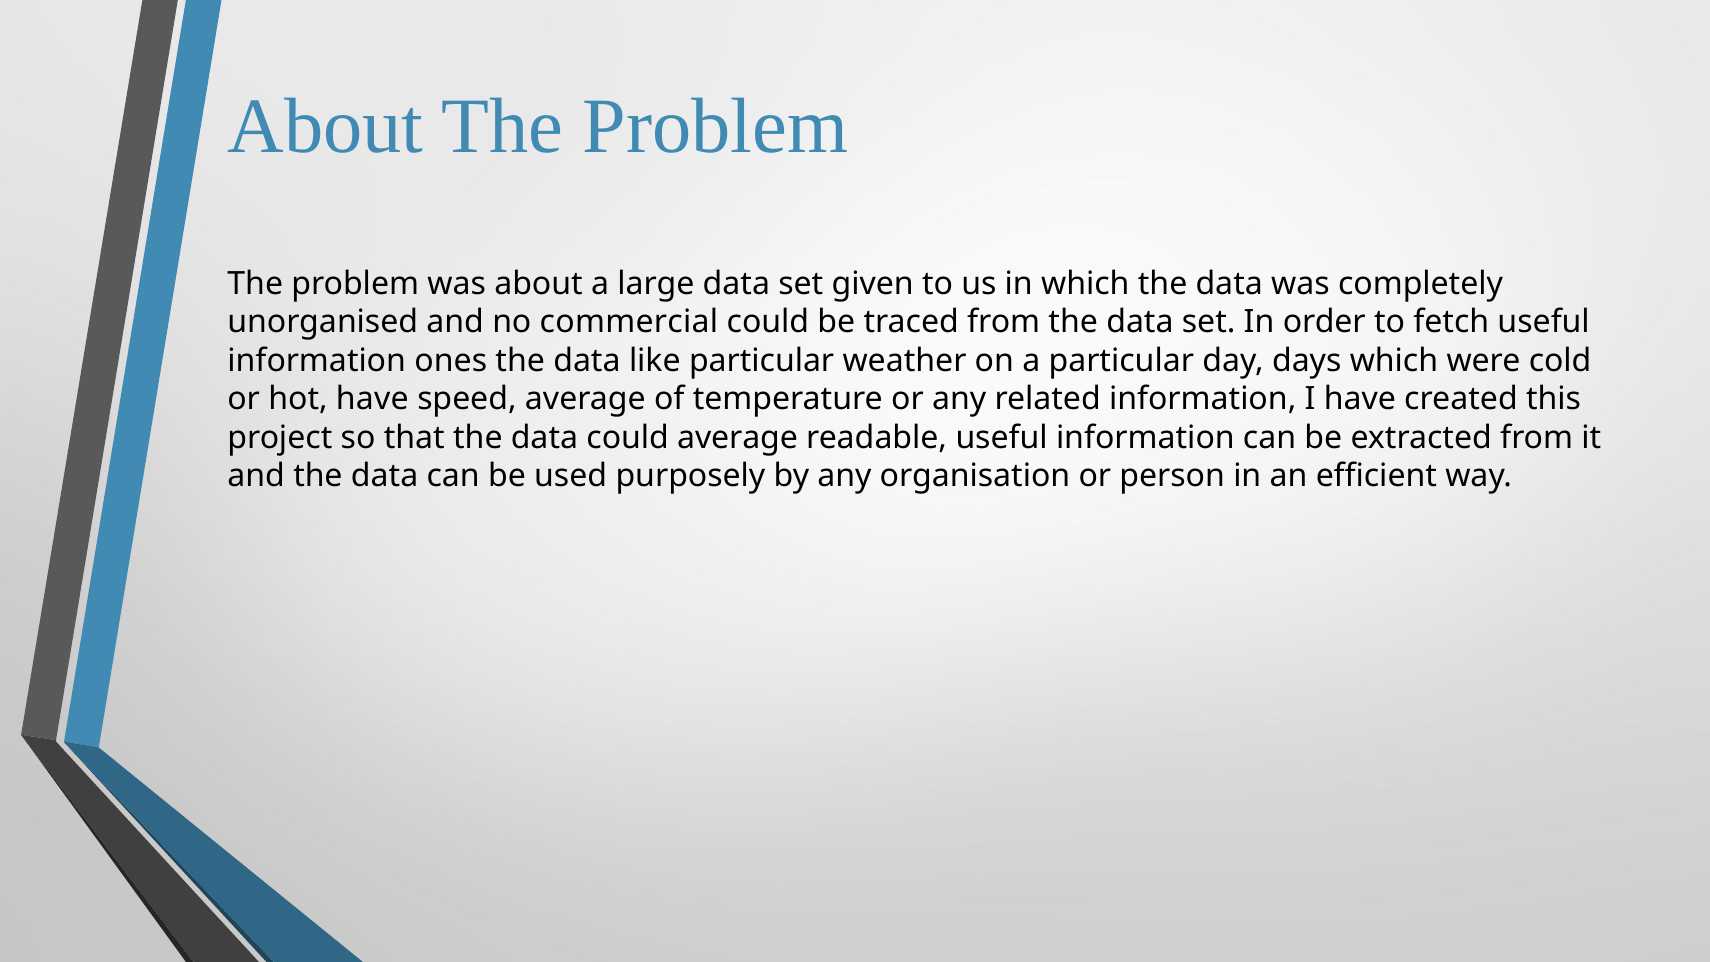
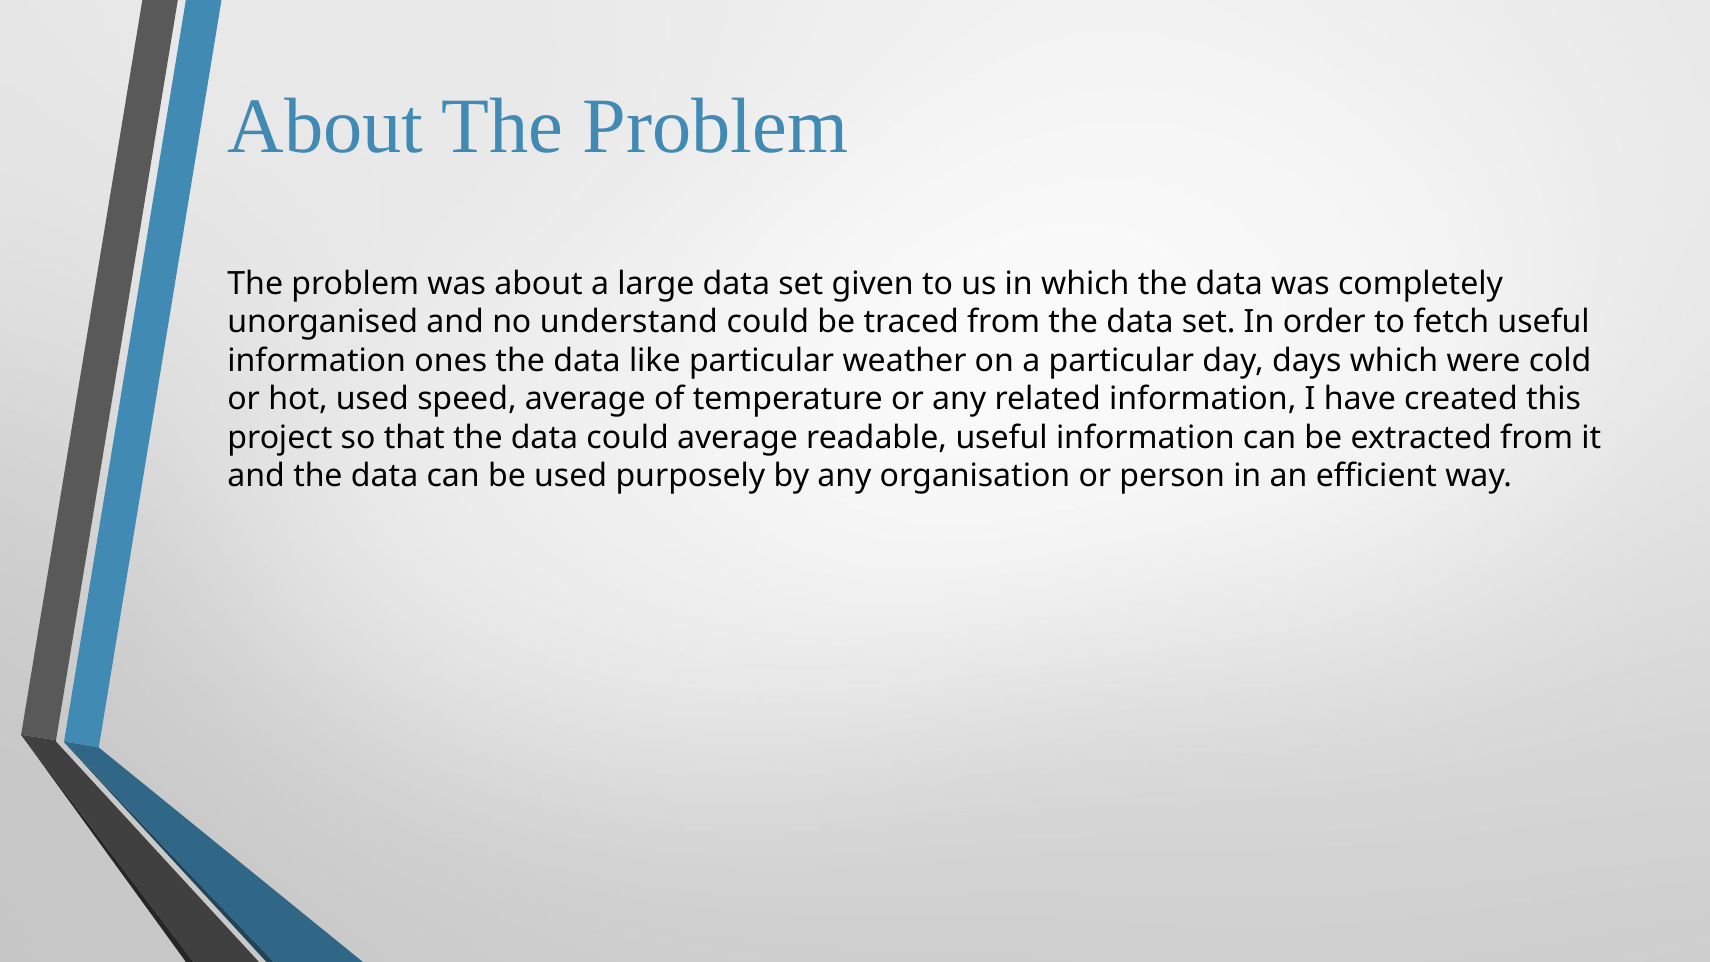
commercial: commercial -> understand
hot have: have -> used
